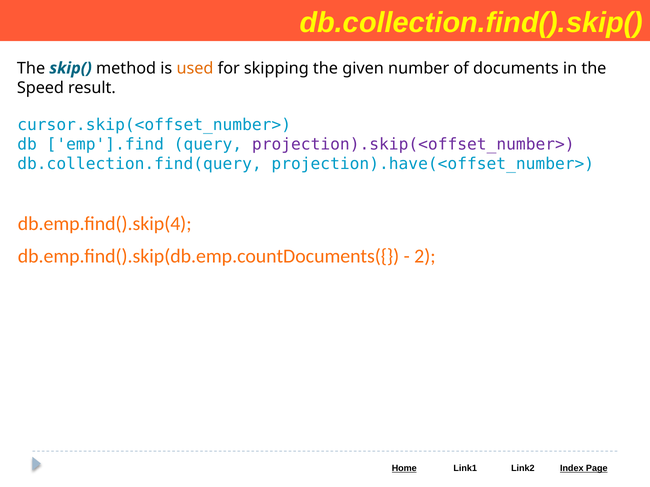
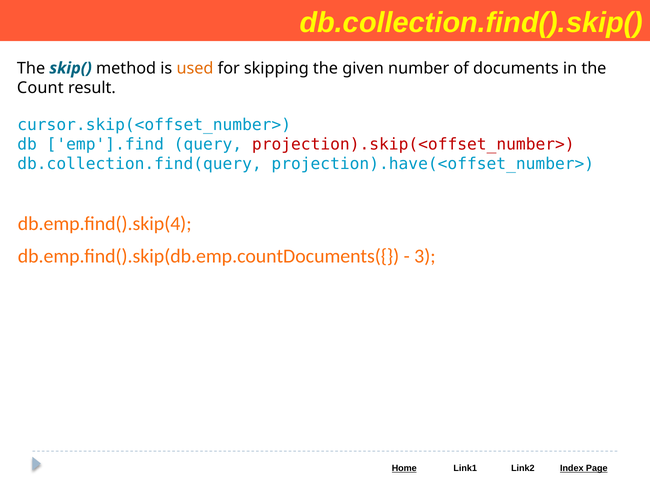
Speed: Speed -> Count
projection).skip(<offset_number> colour: purple -> red
2: 2 -> 3
